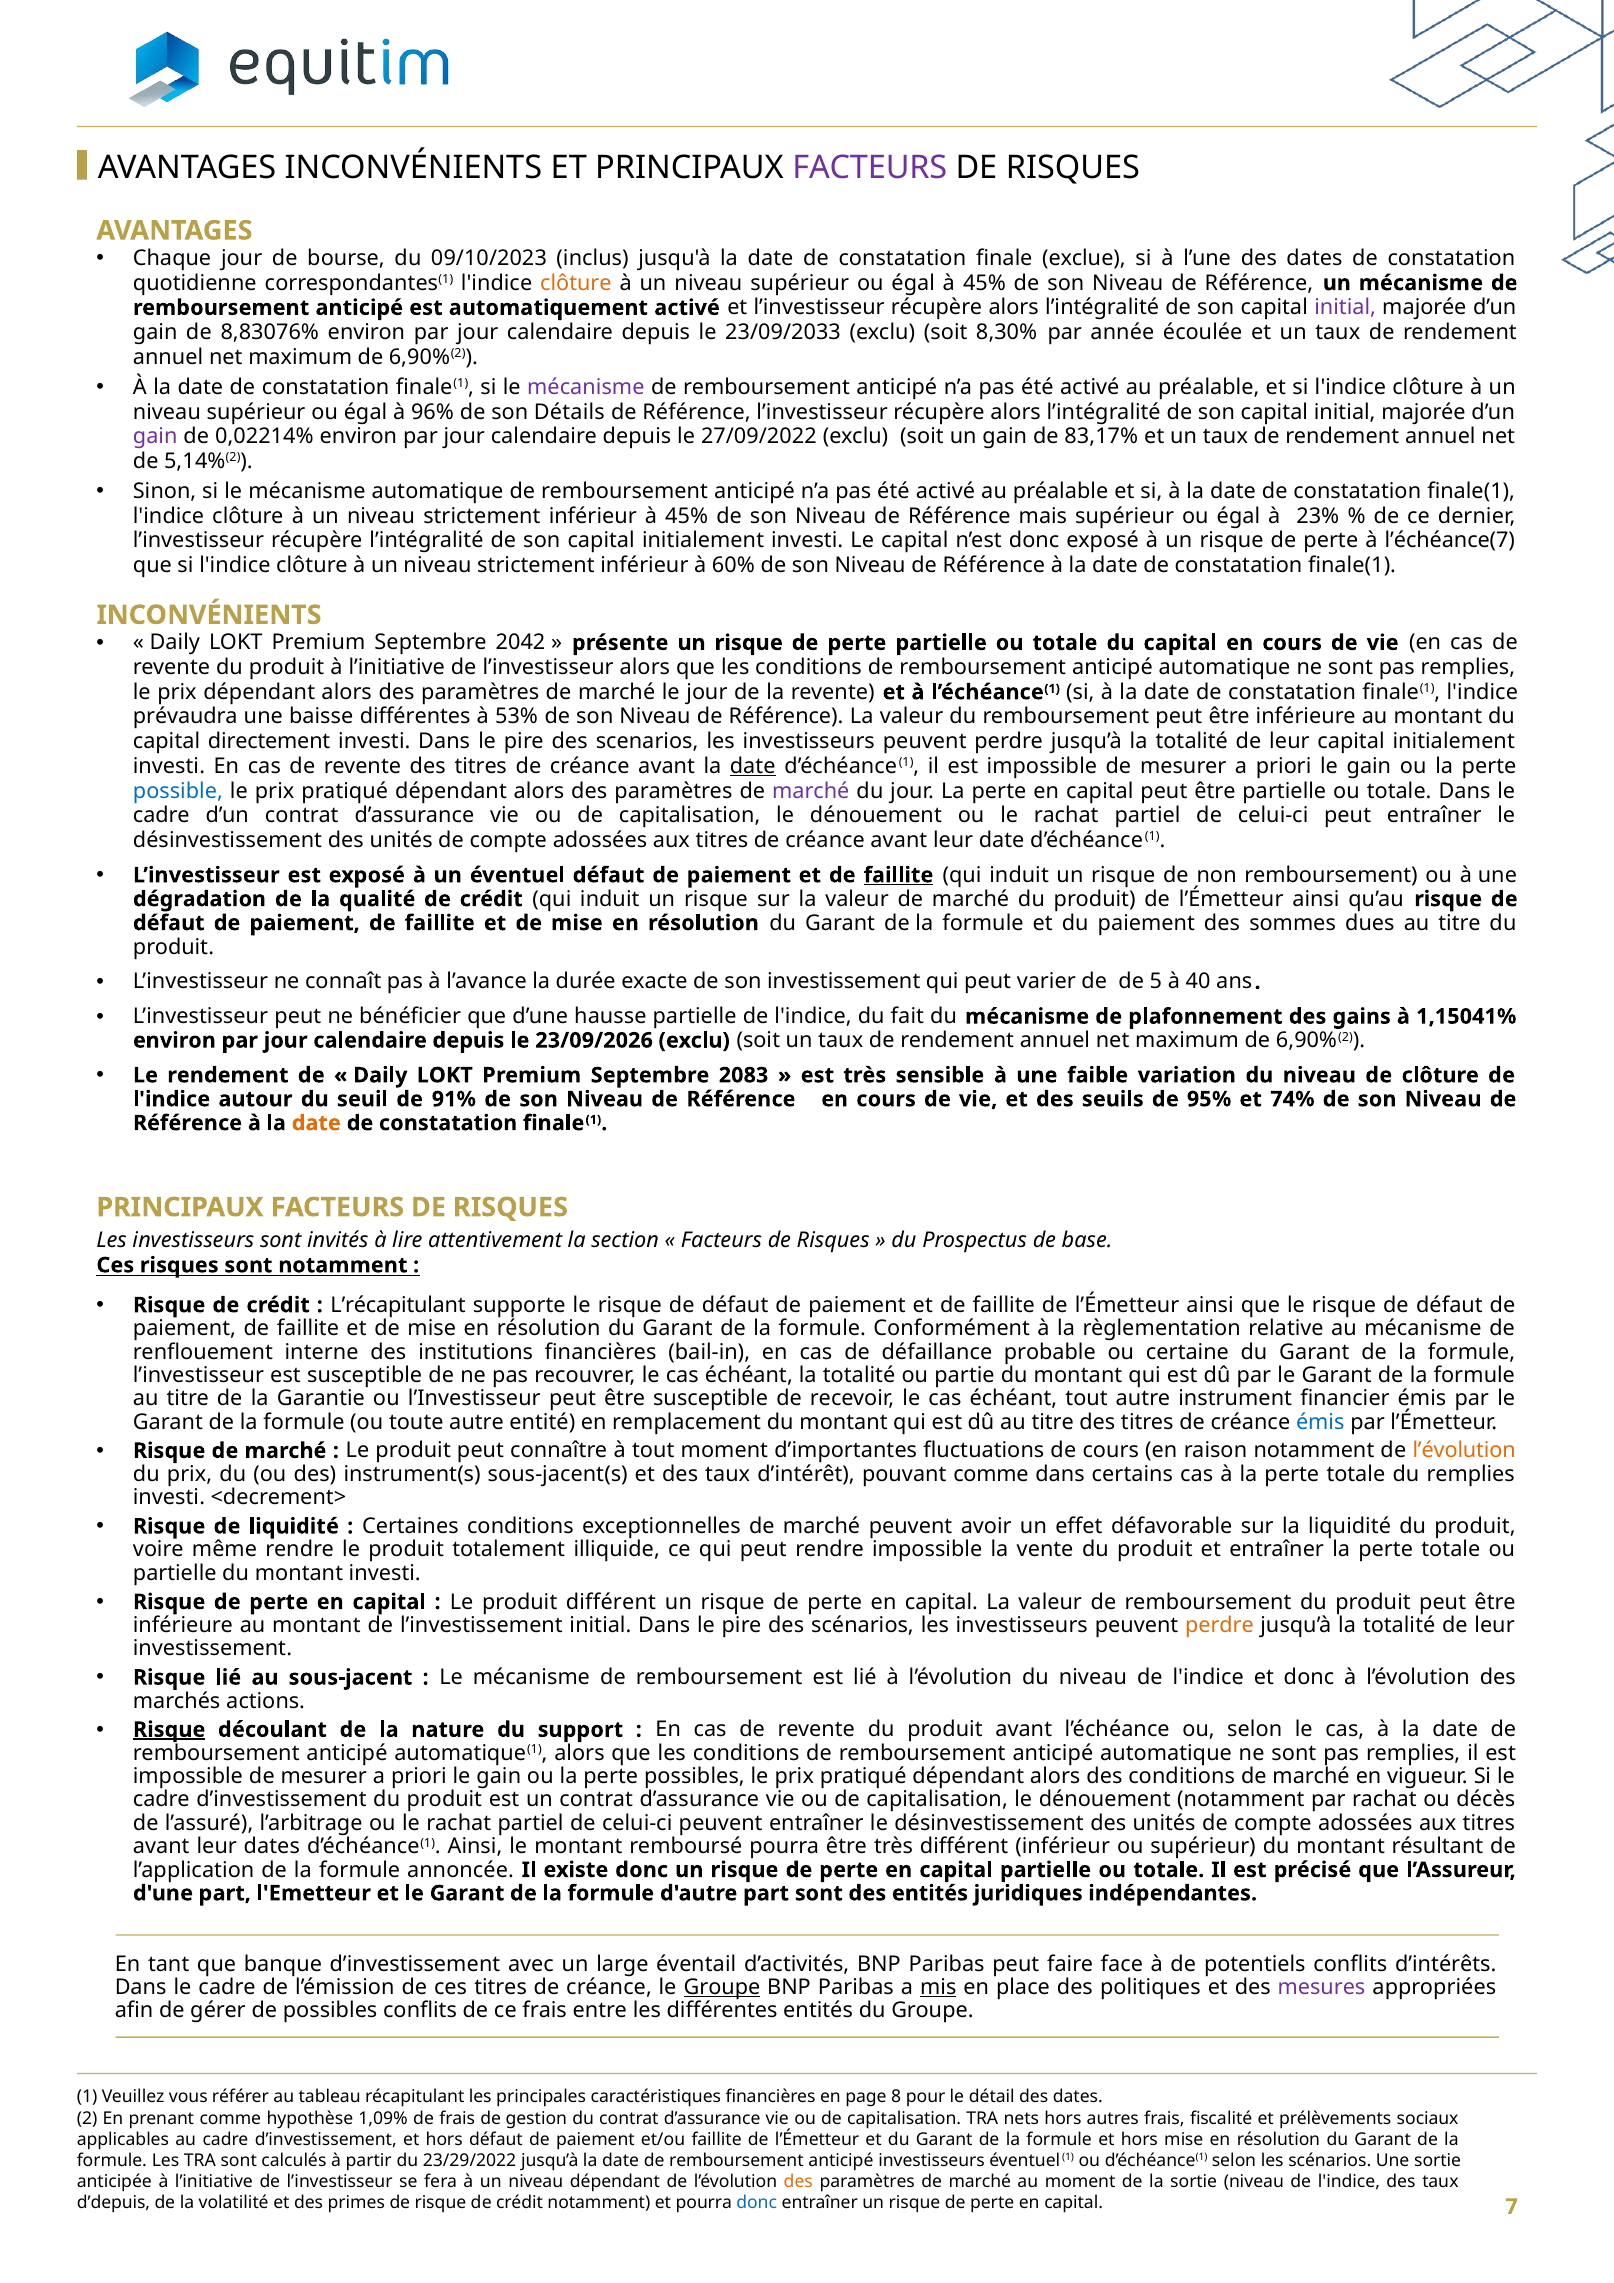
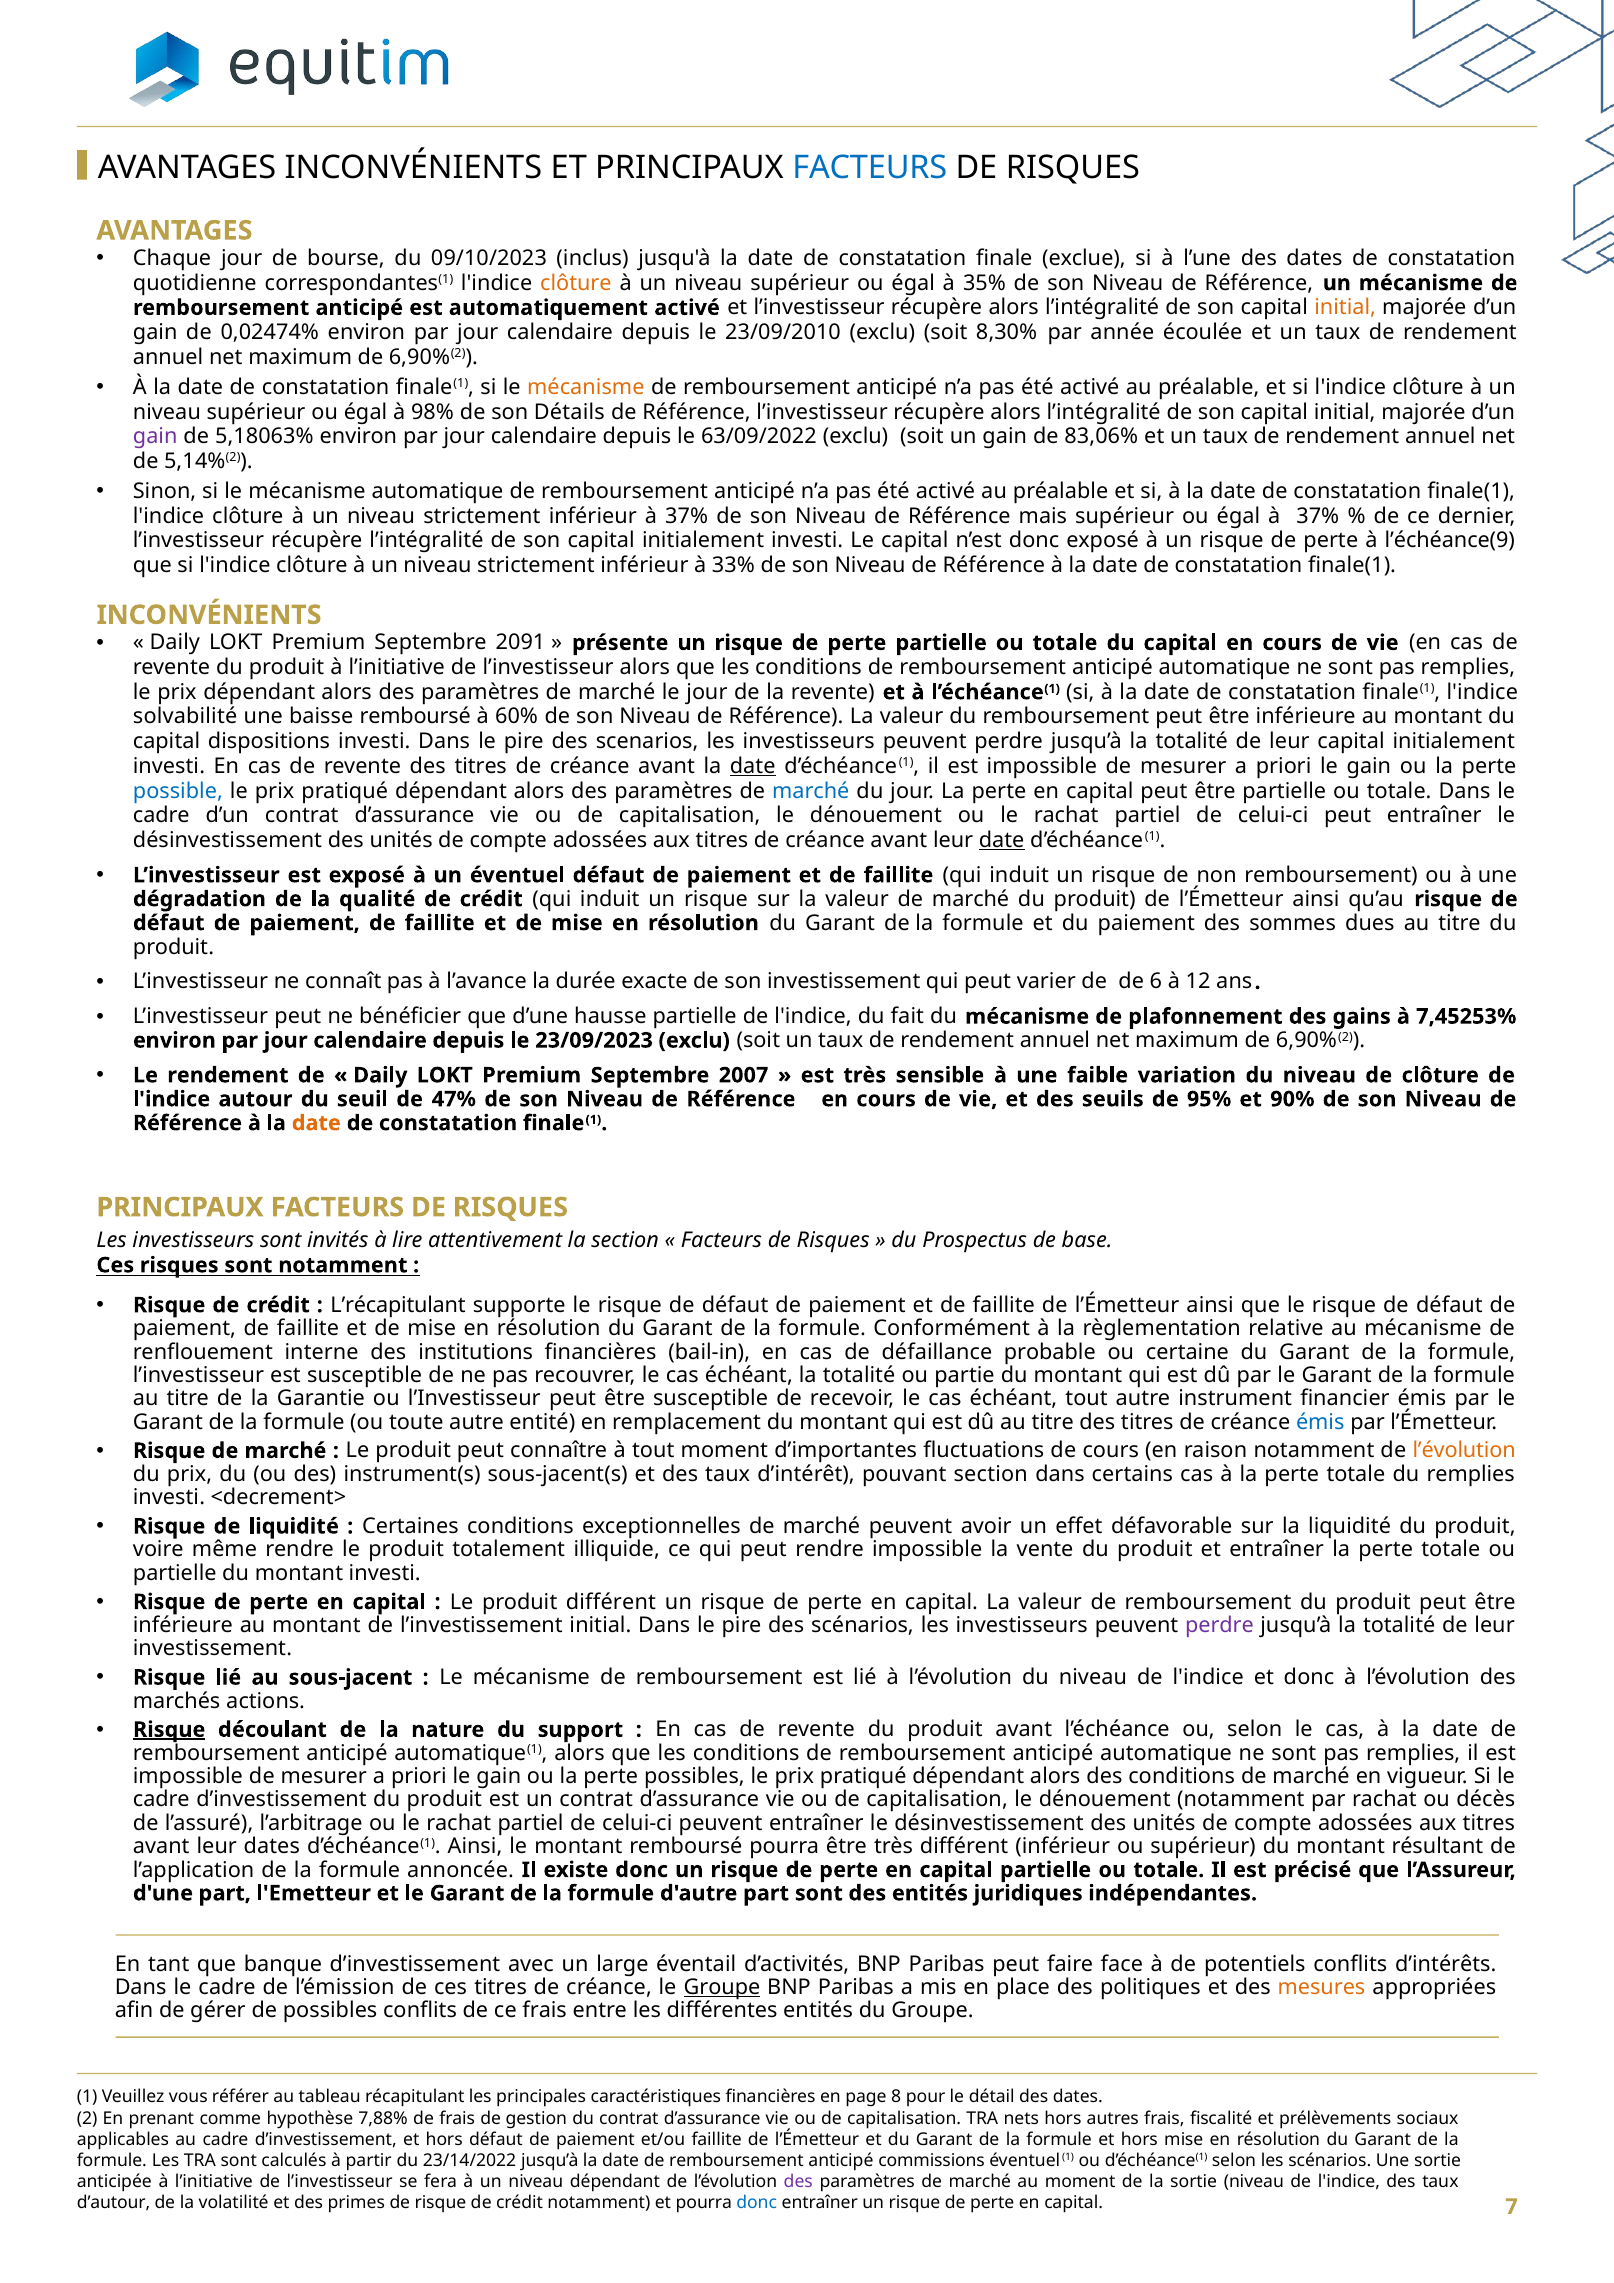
FACTEURS at (870, 167) colour: purple -> blue
égal à 45%: 45% -> 35%
initial at (1345, 308) colour: purple -> orange
8,83076%: 8,83076% -> 0,02474%
23/09/2033: 23/09/2033 -> 23/09/2010
mécanisme at (586, 387) colour: purple -> orange
96%: 96% -> 98%
0,02214%: 0,02214% -> 5,18063%
27/09/2022: 27/09/2022 -> 63/09/2022
83,17%: 83,17% -> 83,06%
inférieur à 45%: 45% -> 37%
égal à 23%: 23% -> 37%
l’échéance(7: l’échéance(7 -> l’échéance(9
60%: 60% -> 33%
2042: 2042 -> 2091
prévaudra: prévaudra -> solvabilité
baisse différentes: différentes -> remboursé
53%: 53% -> 60%
directement: directement -> dispositions
marché at (811, 791) colour: purple -> blue
date at (1002, 840) underline: none -> present
faillite at (898, 875) underline: present -> none
5: 5 -> 6
40: 40 -> 12
1,15041%: 1,15041% -> 7,45253%
23/09/2026: 23/09/2026 -> 23/09/2023
2083: 2083 -> 2007
91%: 91% -> 47%
74%: 74% -> 90%
pouvant comme: comme -> section
perdre at (1219, 1625) colour: orange -> purple
mis underline: present -> none
mesures colour: purple -> orange
1,09%: 1,09% -> 7,88%
23/29/2022: 23/29/2022 -> 23/14/2022
anticipé investisseurs: investisseurs -> commissions
des at (798, 2181) colour: orange -> purple
d’depuis: d’depuis -> d’autour
